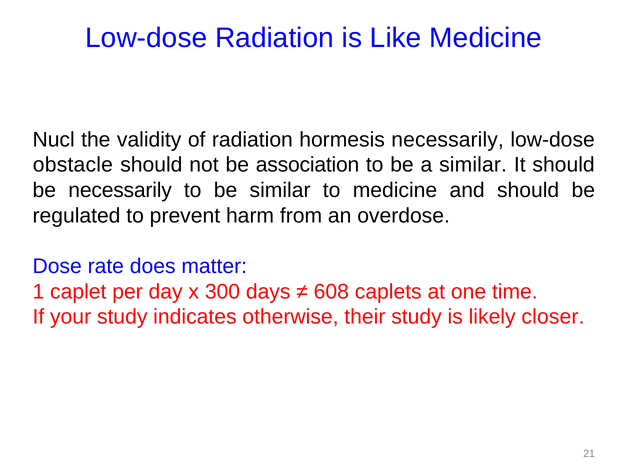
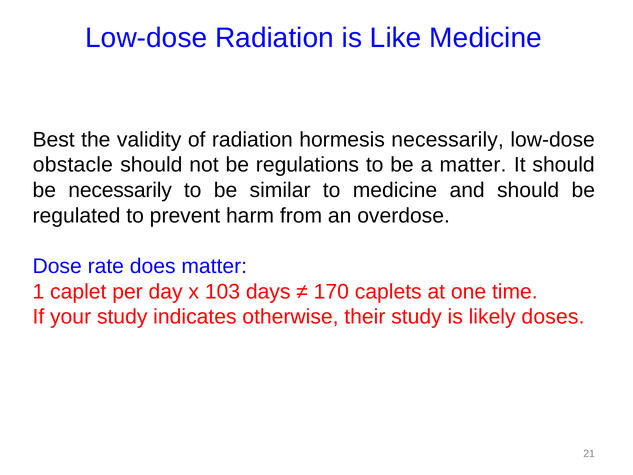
Nucl: Nucl -> Best
association: association -> regulations
a similar: similar -> matter
300: 300 -> 103
608: 608 -> 170
closer: closer -> doses
